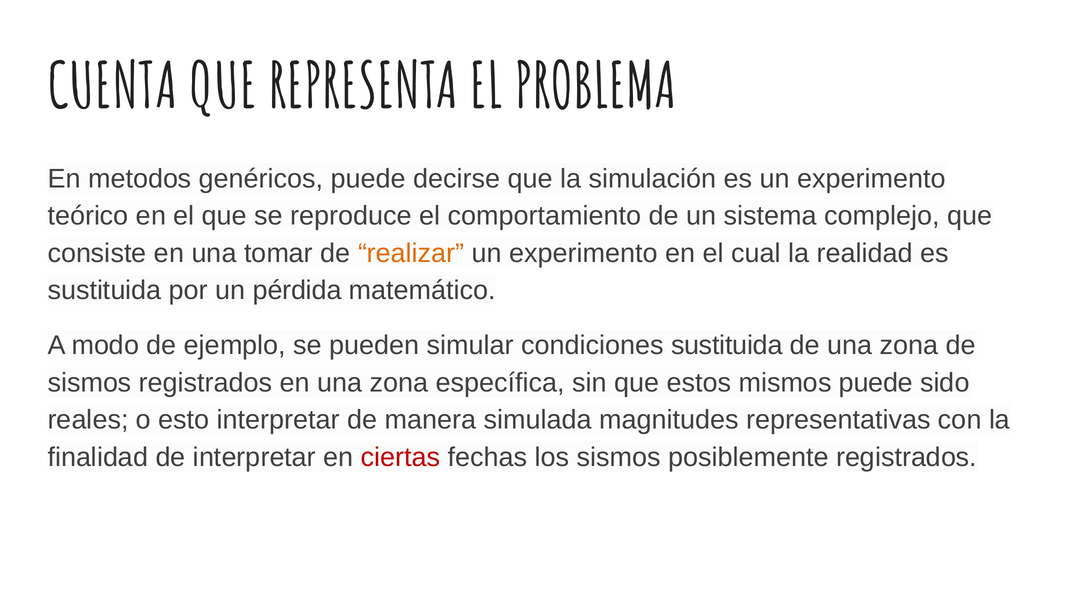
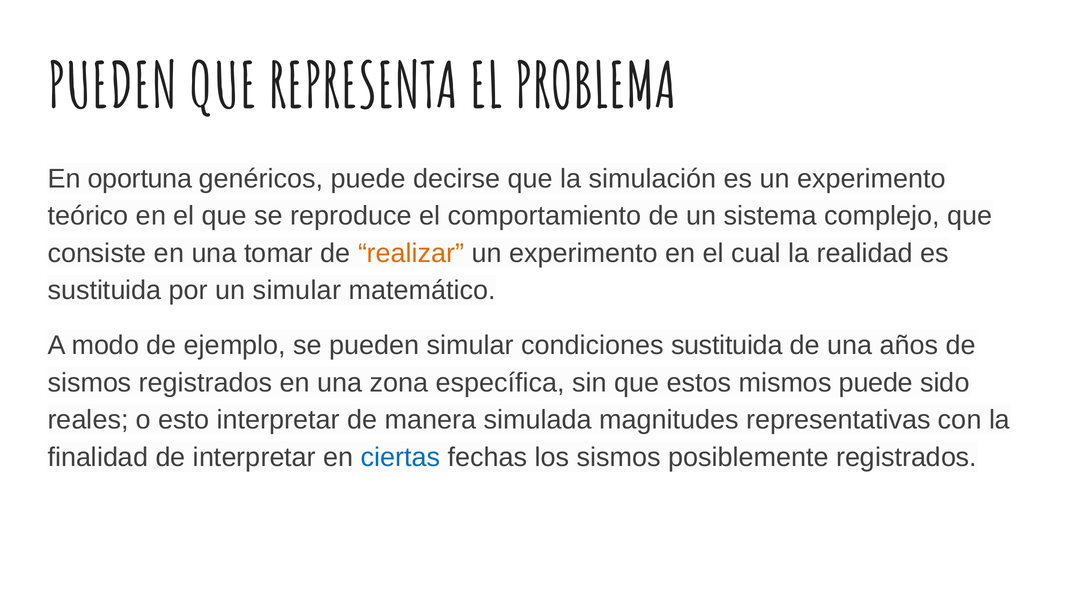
CUENTA at (113, 88): CUENTA -> PUEDEN
metodos: metodos -> oportuna
un pérdida: pérdida -> simular
de una zona: zona -> años
ciertas colour: red -> blue
